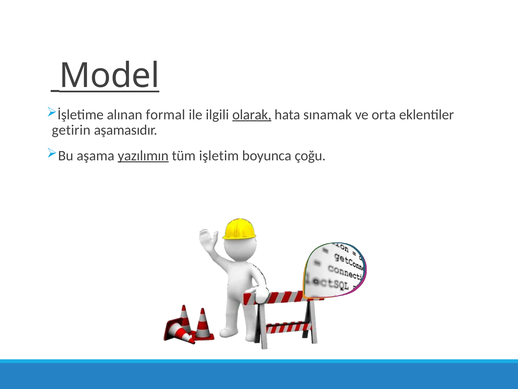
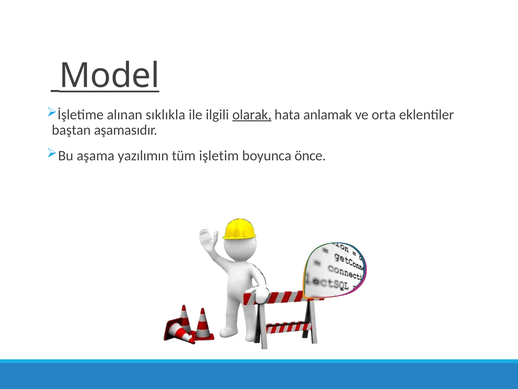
formal: formal -> sıklıkla
sınamak: sınamak -> anlamak
getirin: getirin -> baştan
yazılımın underline: present -> none
çoğu: çoğu -> önce
